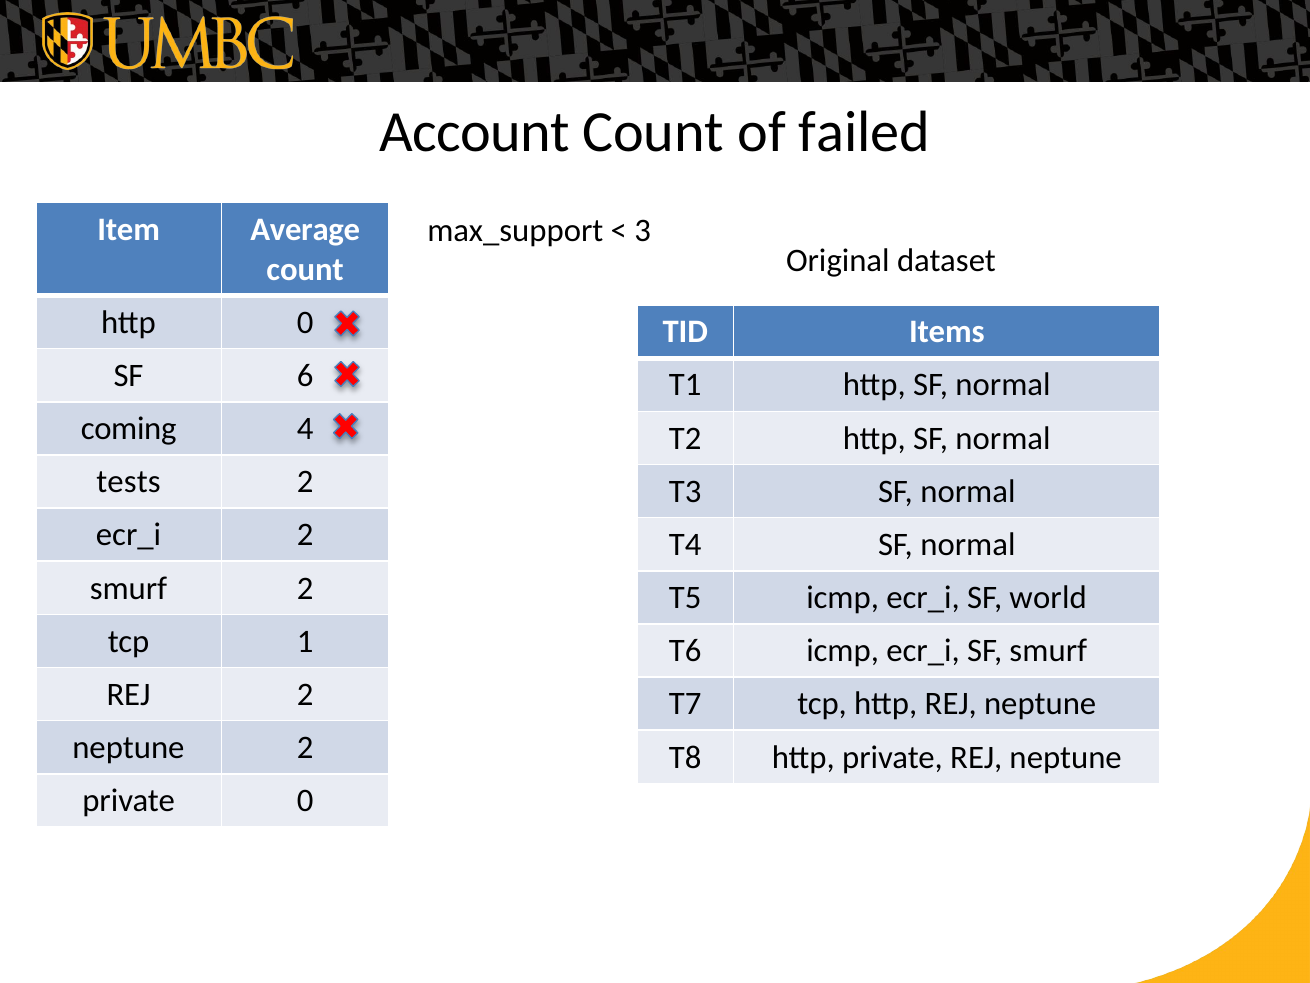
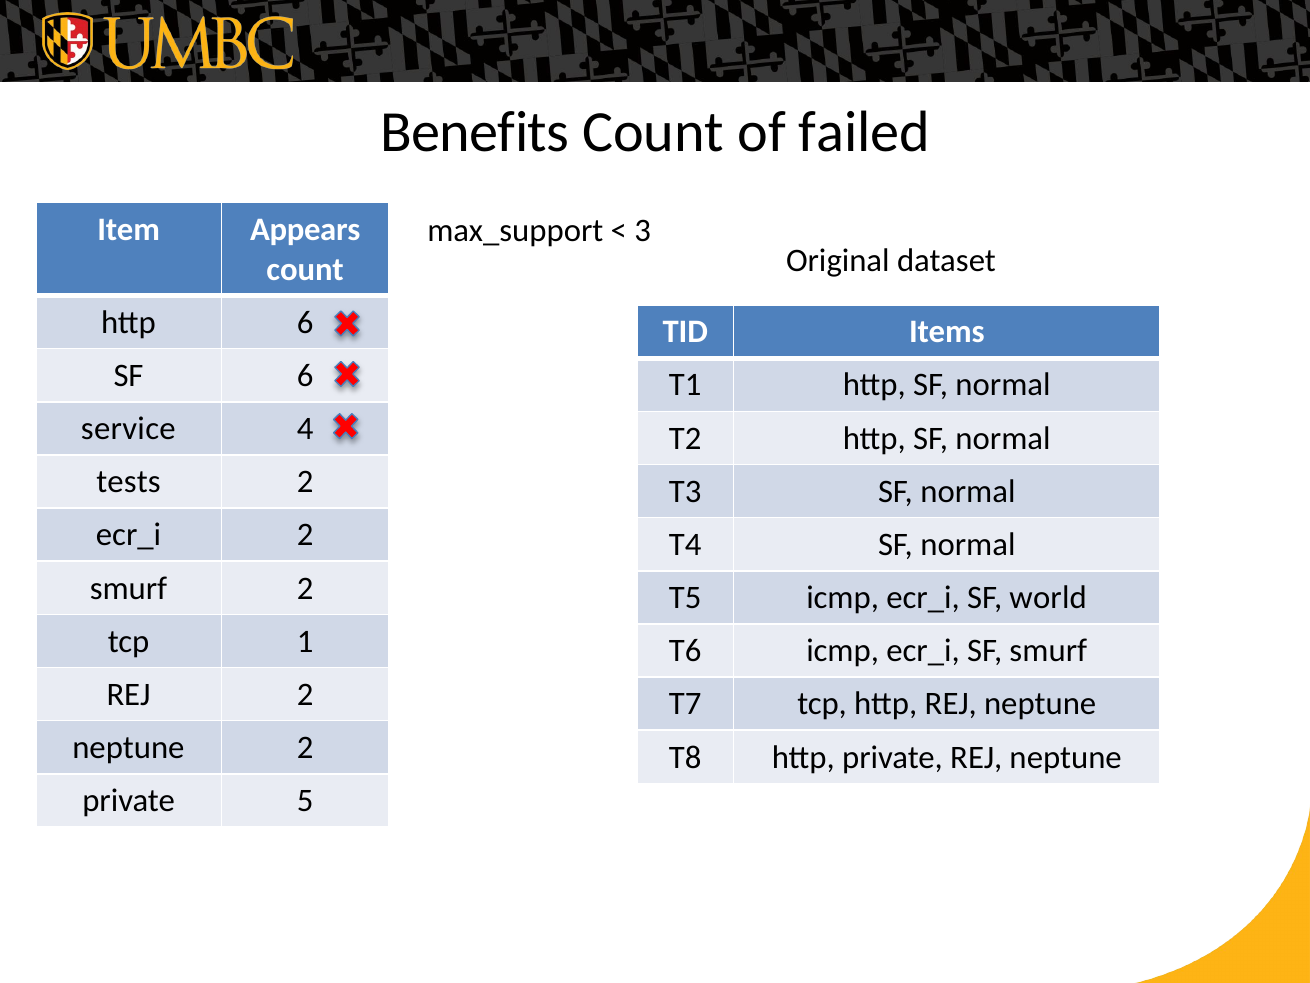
Account: Account -> Benefits
Average: Average -> Appears
http 0: 0 -> 6
coming: coming -> service
private 0: 0 -> 5
